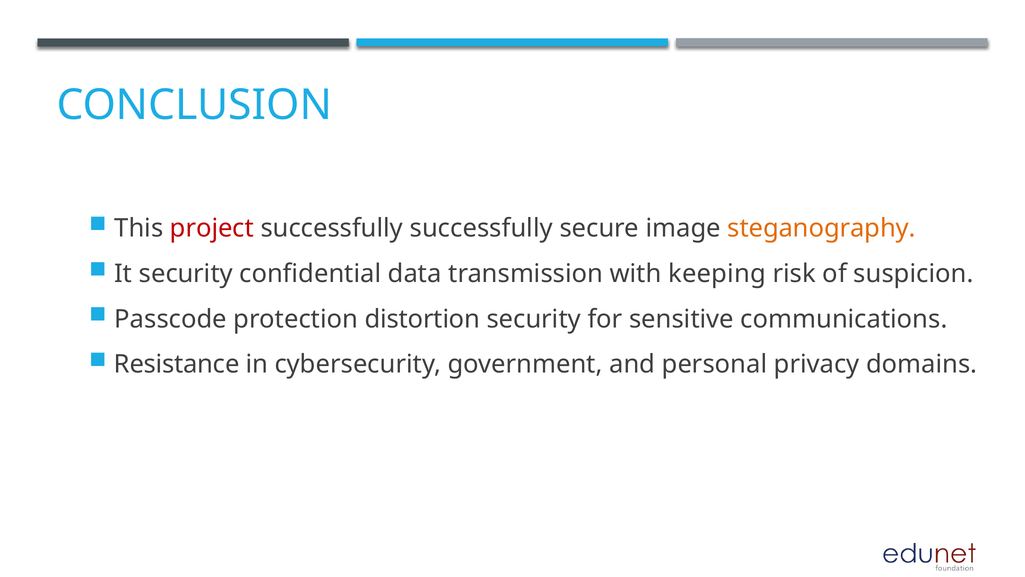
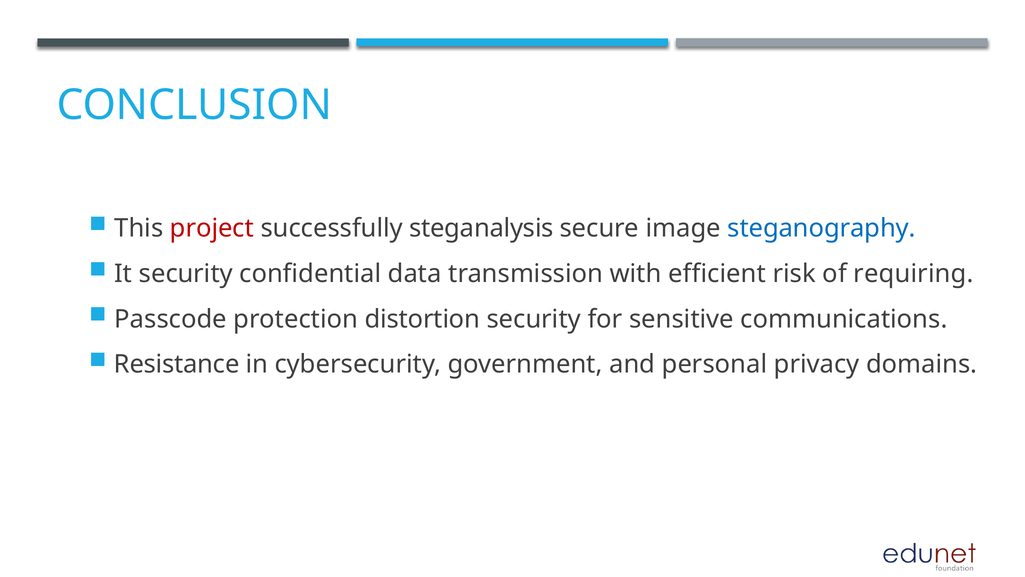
successfully successfully: successfully -> steganalysis
steganography colour: orange -> blue
keeping: keeping -> efficient
suspicion: suspicion -> requiring
